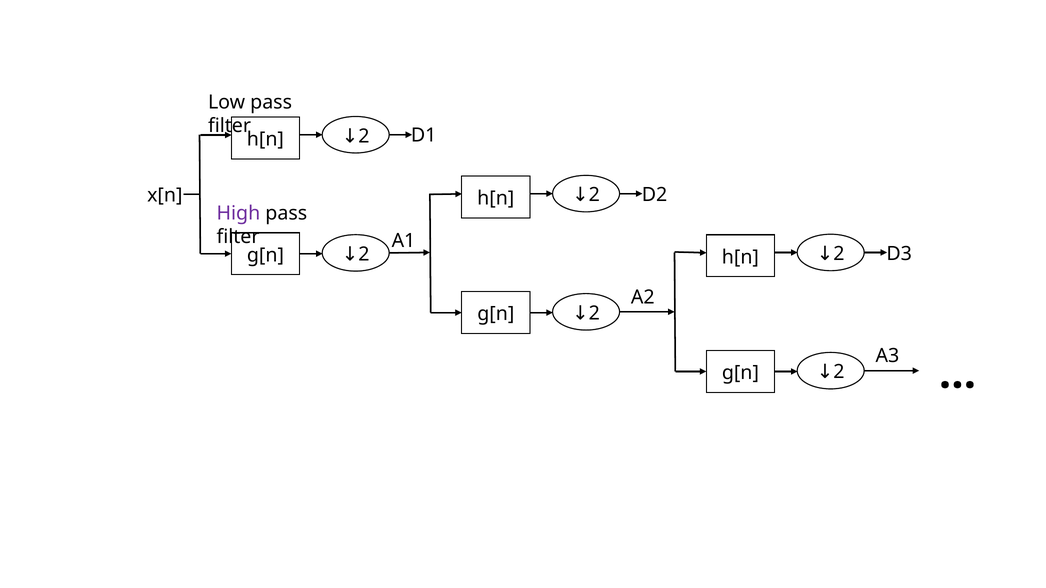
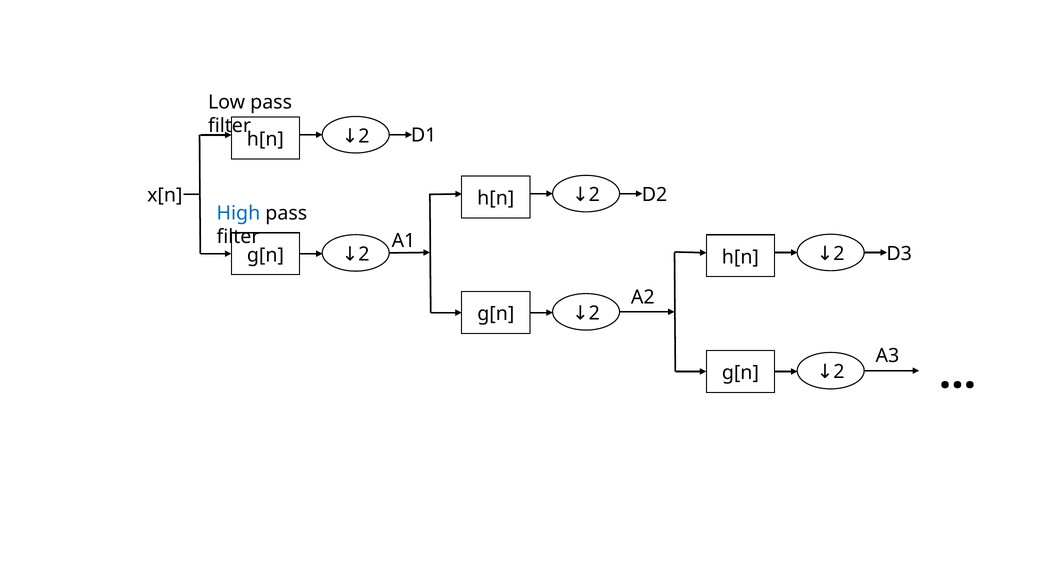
High colour: purple -> blue
